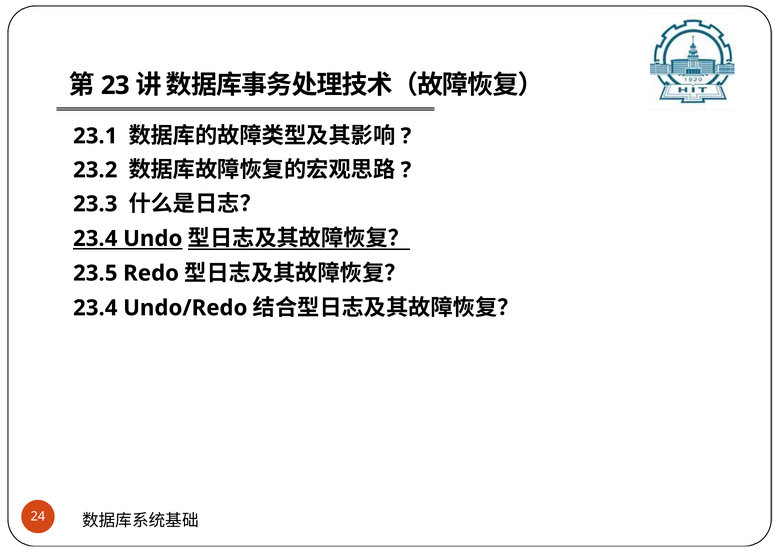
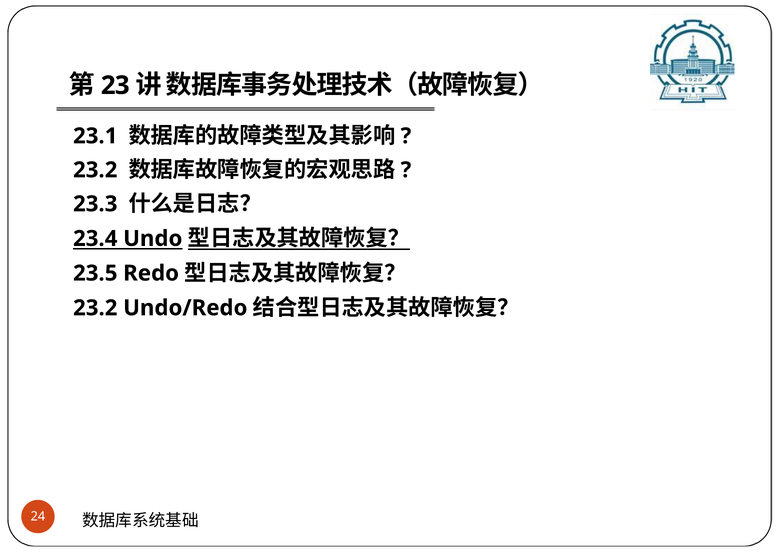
23.4 at (95, 308): 23.4 -> 23.2
